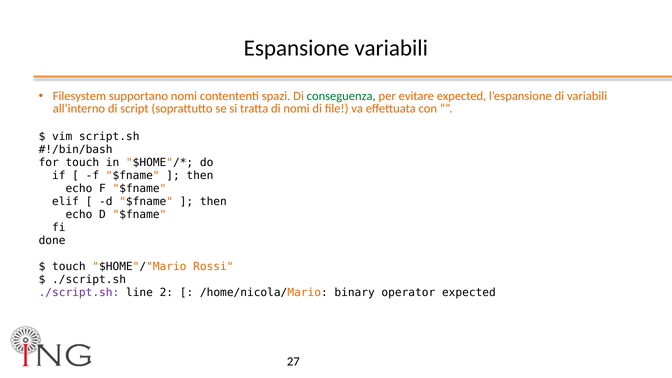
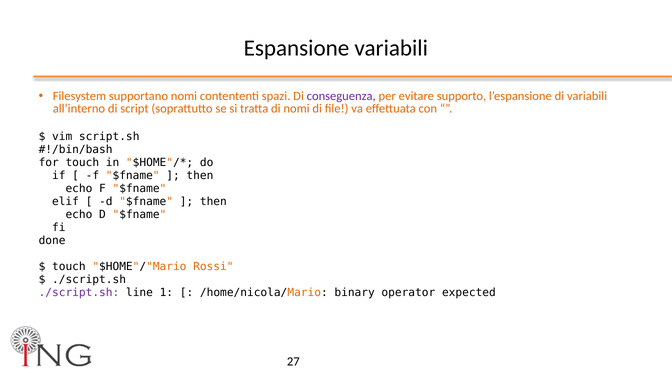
conseguenza colour: green -> purple
evitare expected: expected -> supporto
2: 2 -> 1
